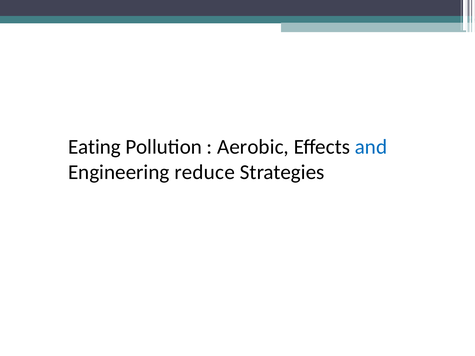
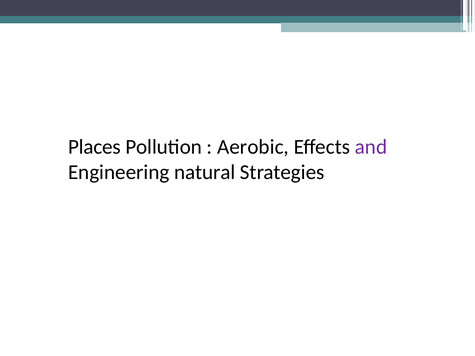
Eating: Eating -> Places
and colour: blue -> purple
reduce: reduce -> natural
